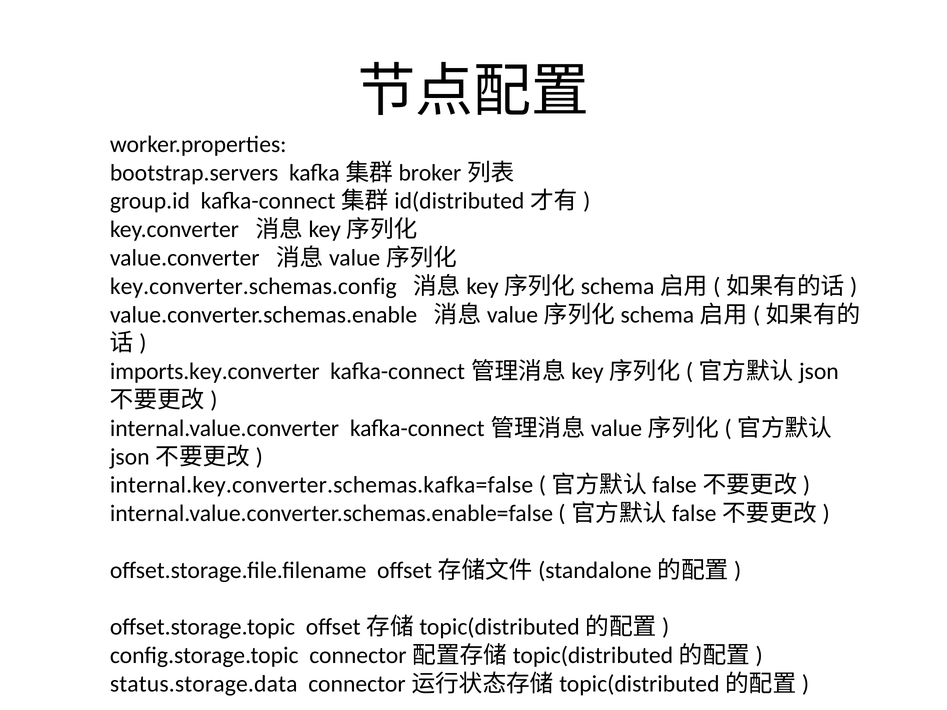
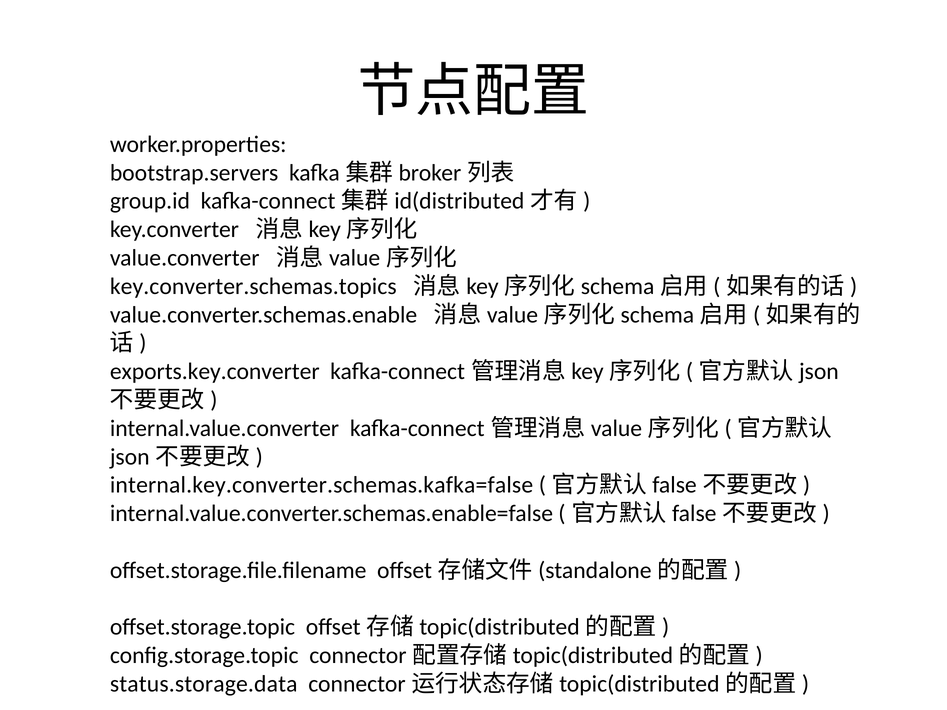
key.converter.schemas.config: key.converter.schemas.config -> key.converter.schemas.topics
imports.key.converter: imports.key.converter -> exports.key.converter
